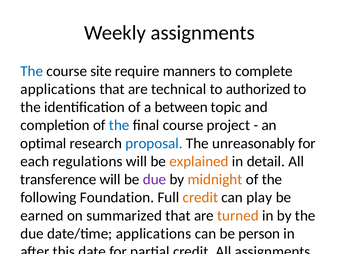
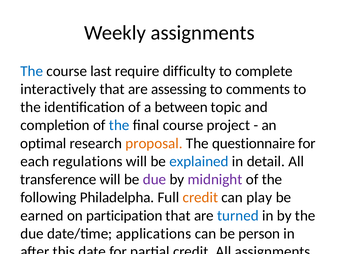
course site: site -> last
manners: manners -> difficulty
applications at (58, 89): applications -> interactively
technical: technical -> assessing
authorized: authorized -> comments
proposal colour: blue -> orange
unreasonably: unreasonably -> questionnaire
explained colour: orange -> blue
midnight colour: orange -> purple
Foundation: Foundation -> Philadelpha
summarized: summarized -> participation
turned at (238, 216) colour: orange -> blue
